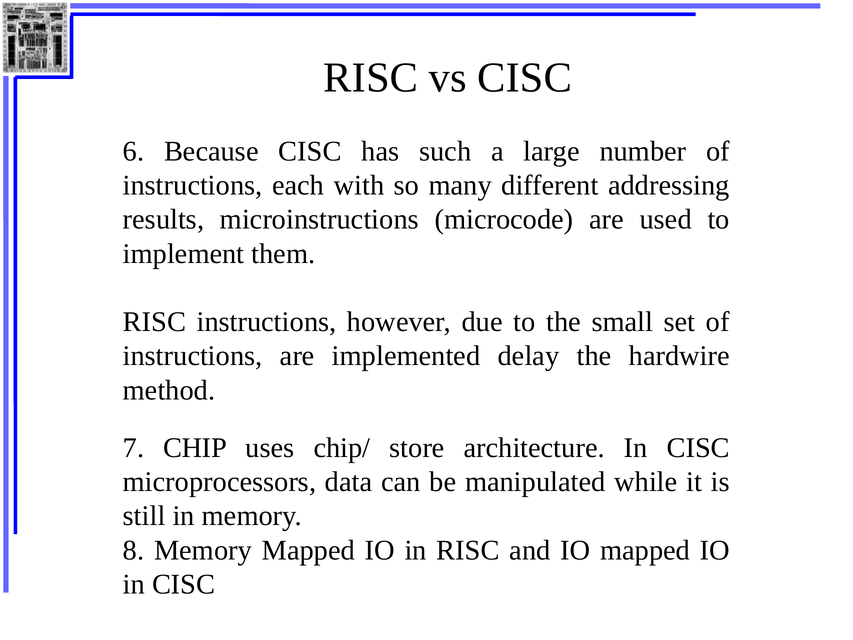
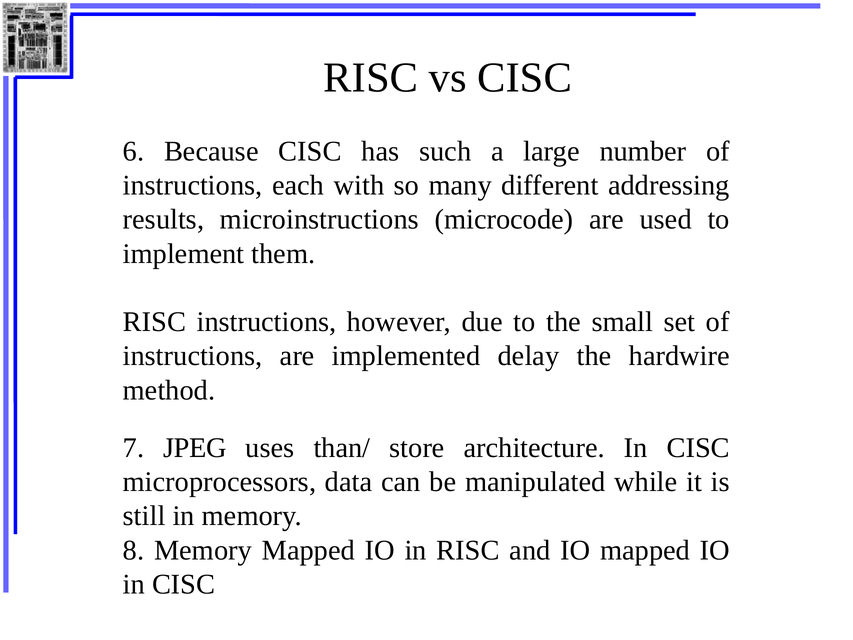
CHIP: CHIP -> JPEG
chip/: chip/ -> than/
